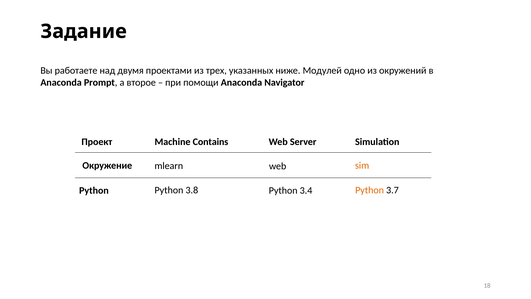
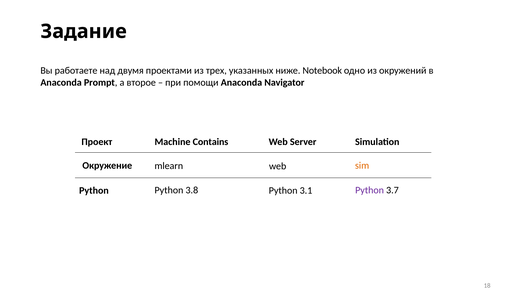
Модулей: Модулей -> Notebook
Python at (370, 190) colour: orange -> purple
3.4: 3.4 -> 3.1
